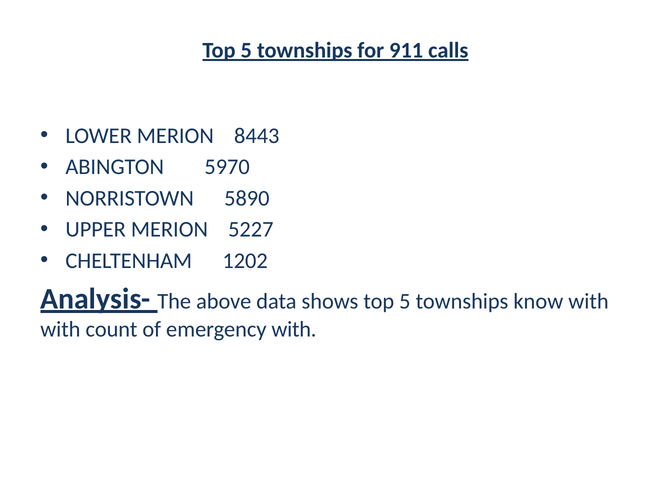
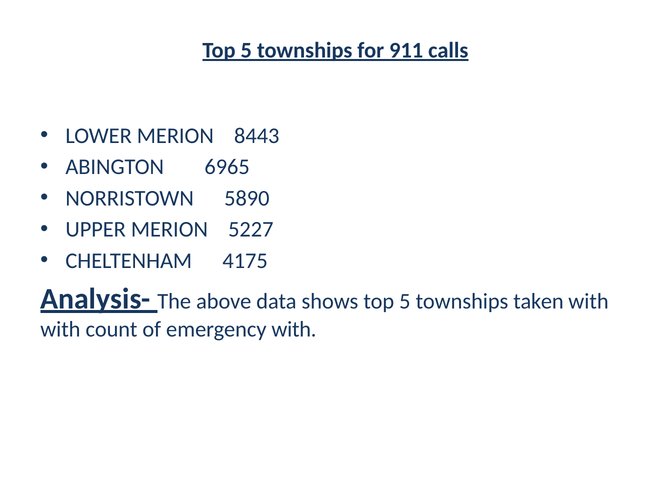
5970: 5970 -> 6965
1202: 1202 -> 4175
know: know -> taken
